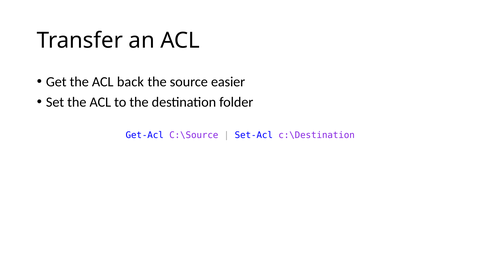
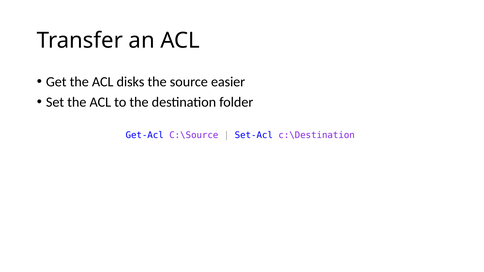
back: back -> disks
